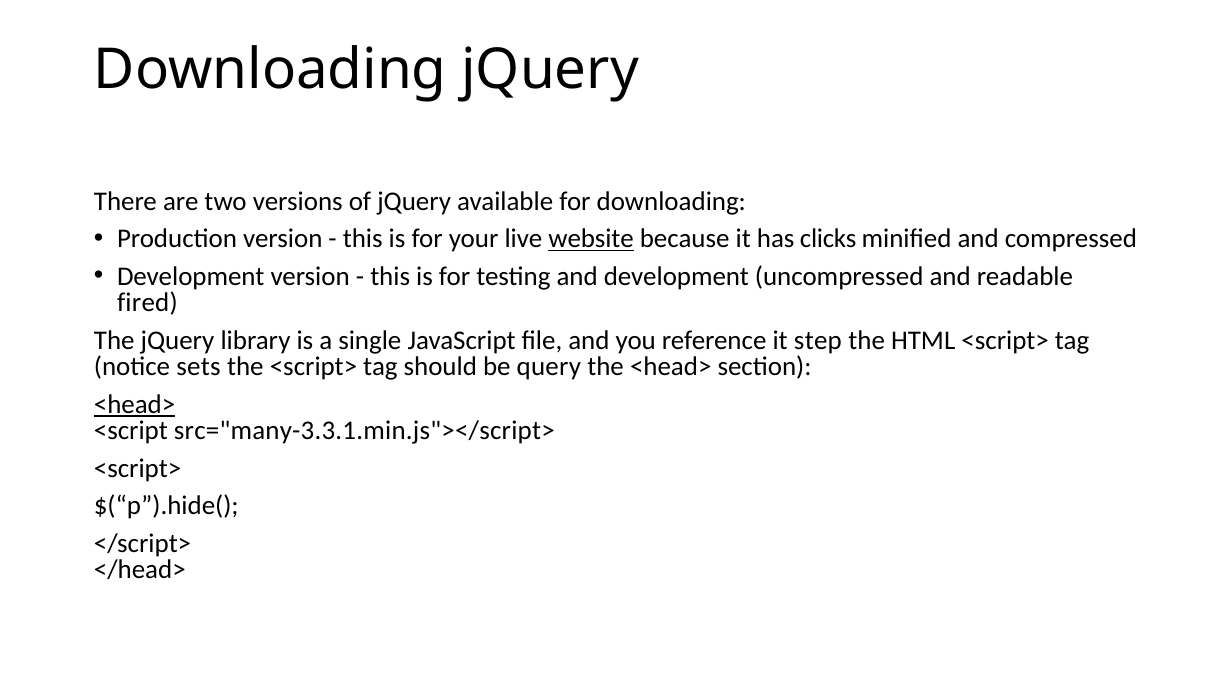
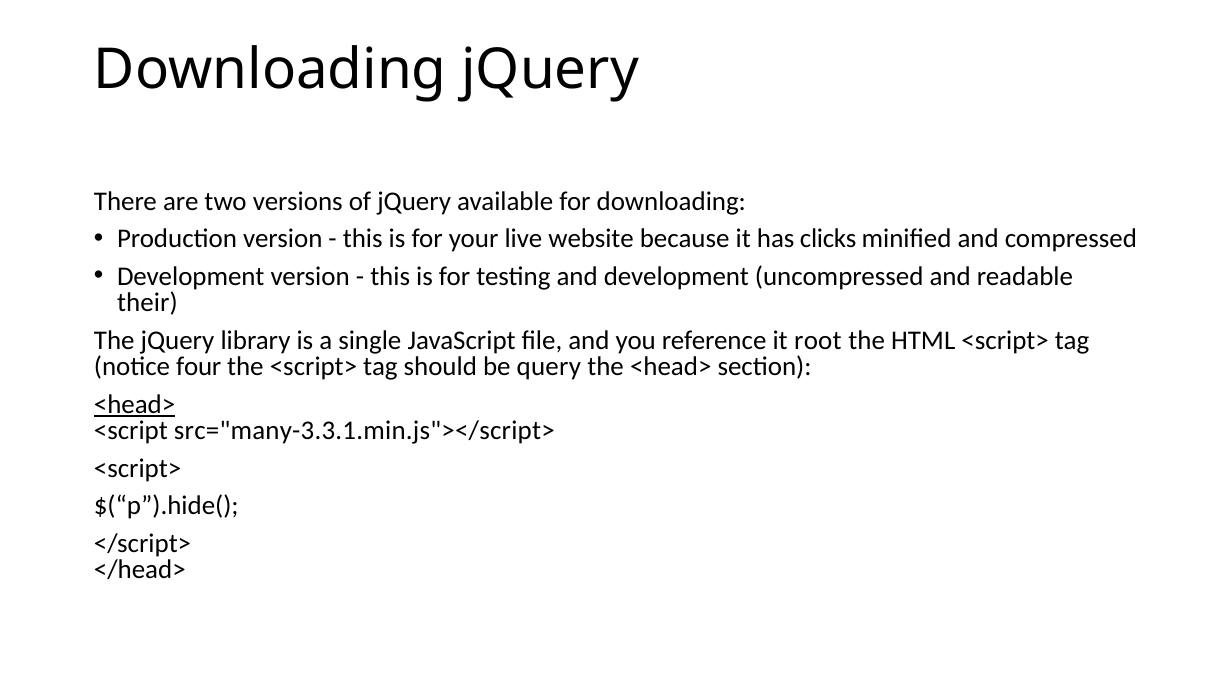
website underline: present -> none
fired: fired -> their
step: step -> root
sets: sets -> four
